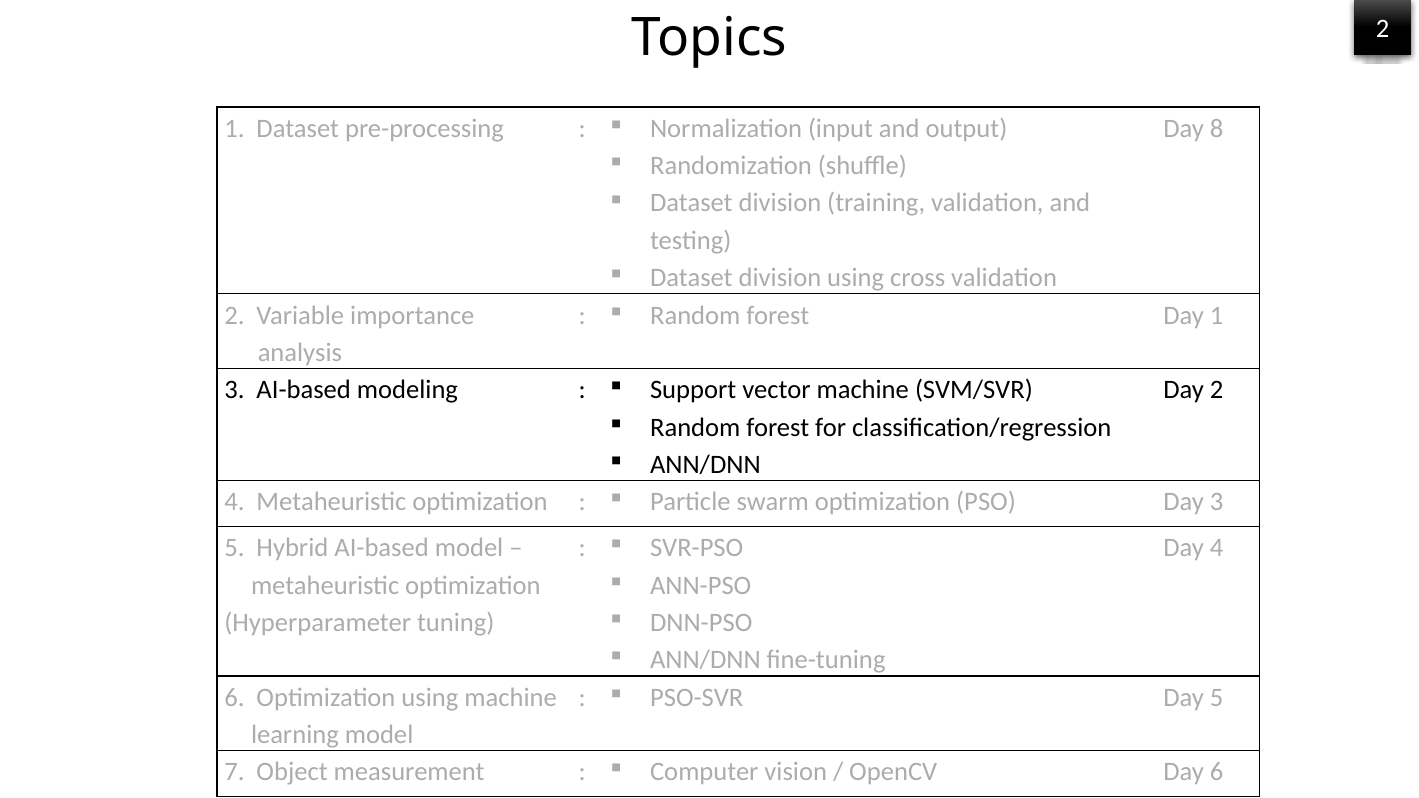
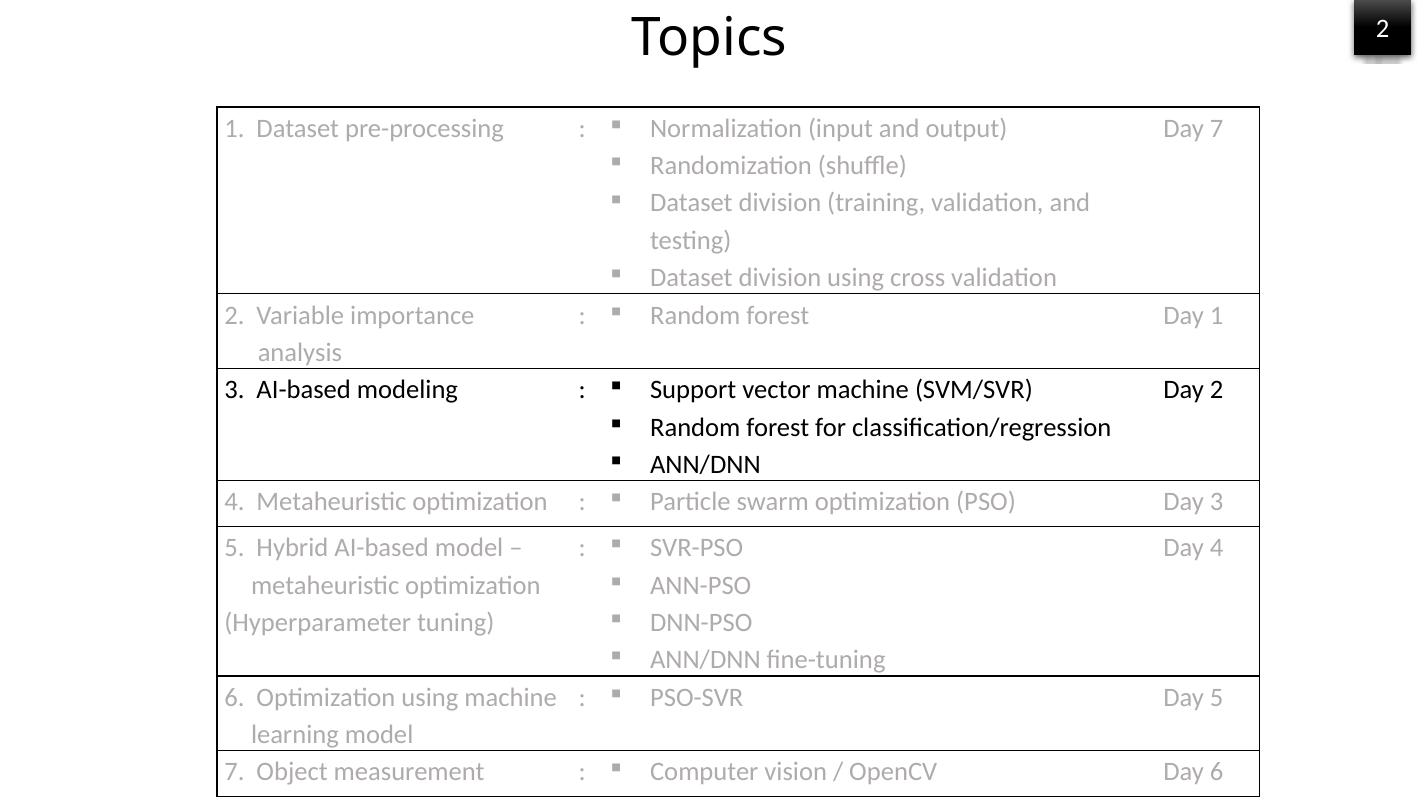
Day 8: 8 -> 7
